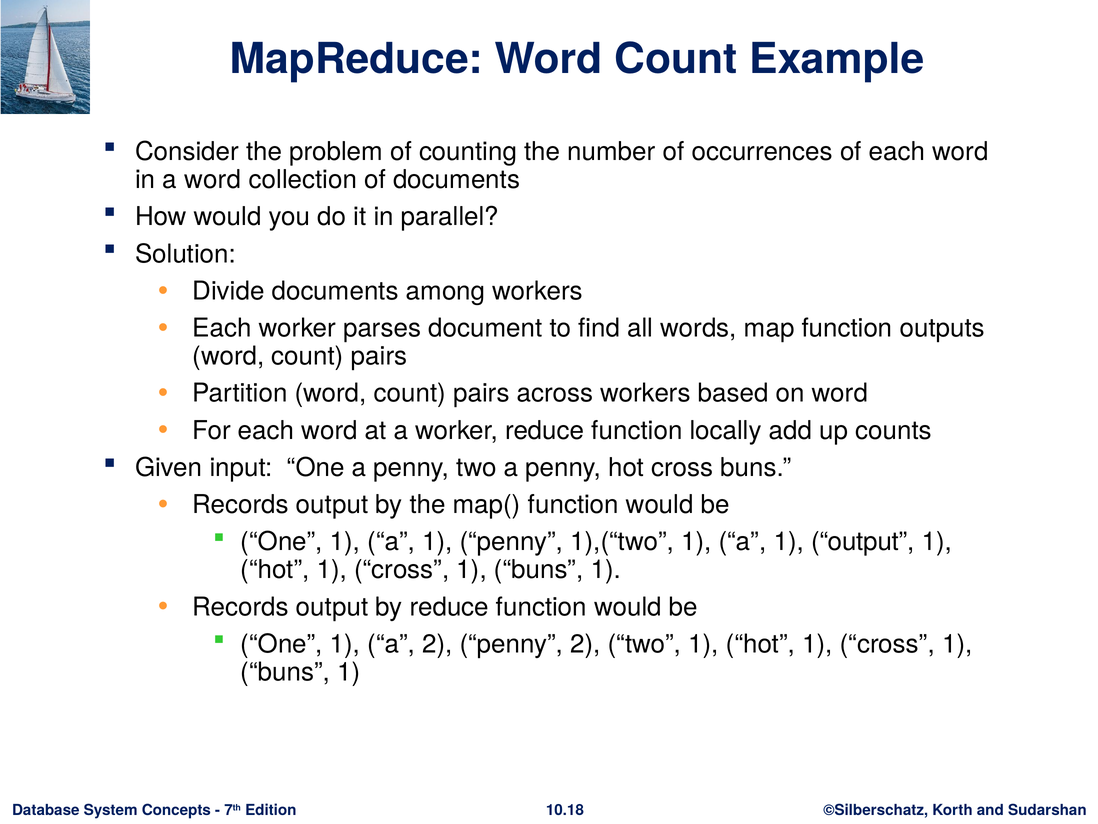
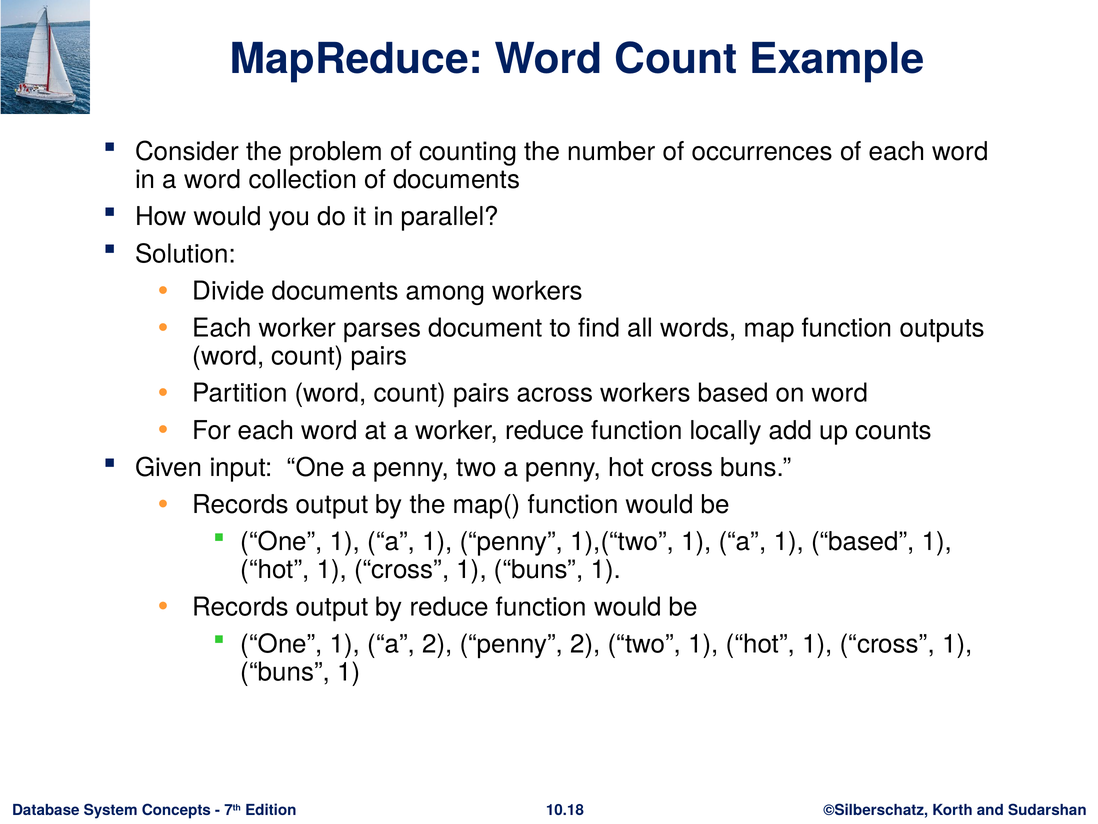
1 output: output -> based
